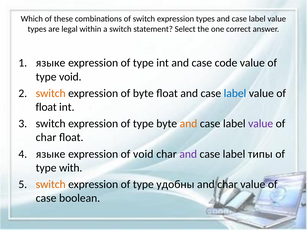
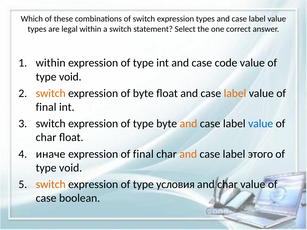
языке at (51, 63): языке -> within
label at (235, 93) colour: blue -> orange
float at (46, 107): float -> final
value at (261, 124) colour: purple -> blue
языке at (51, 154): языке -> иначе
expression of void: void -> final
and at (188, 154) colour: purple -> orange
типы: типы -> этого
with at (71, 168): with -> void
удобны: удобны -> условия
